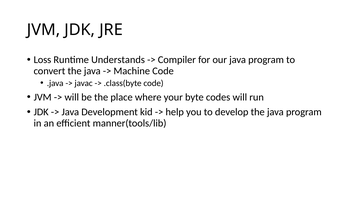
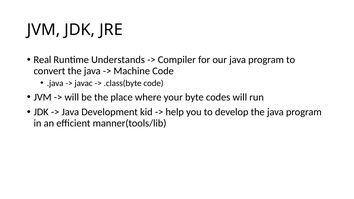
Loss: Loss -> Real
